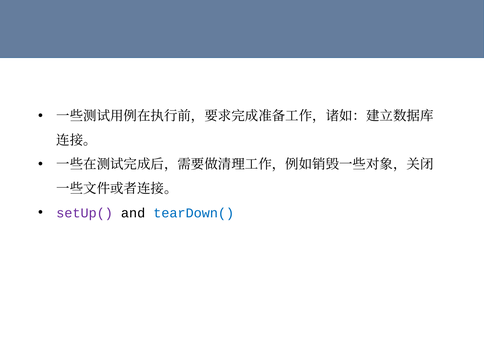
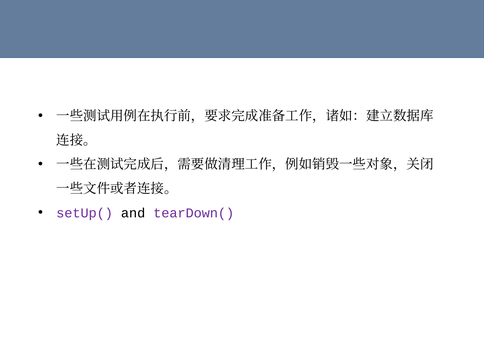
tearDown( colour: blue -> purple
